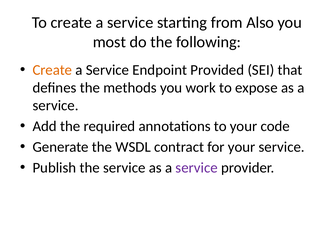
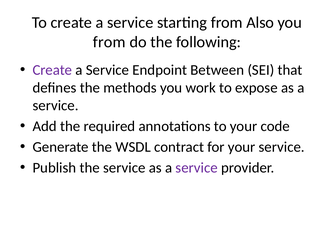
most at (109, 42): most -> from
Create at (52, 70) colour: orange -> purple
Provided: Provided -> Between
